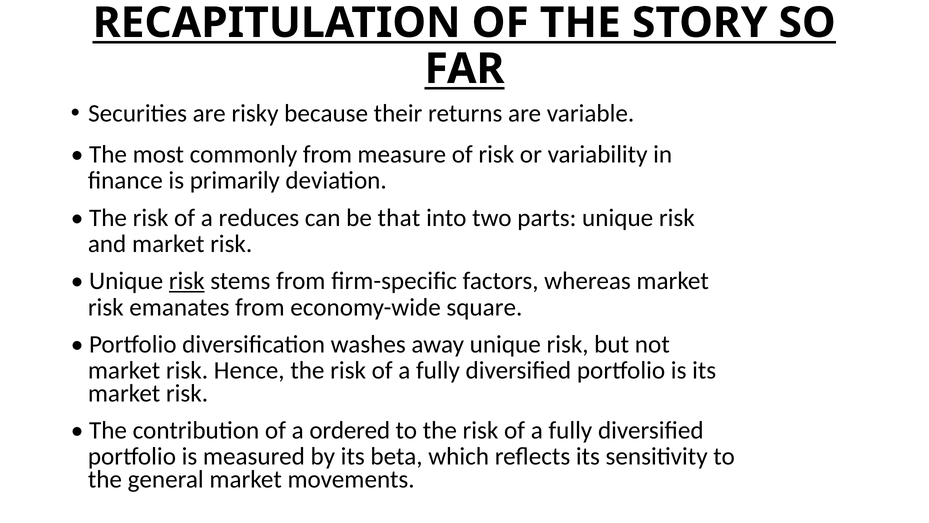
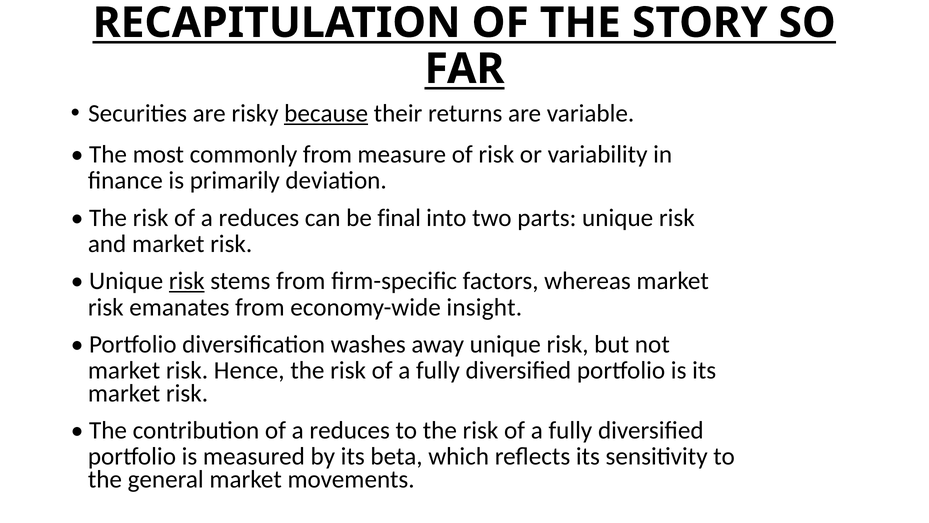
because underline: none -> present
that: that -> final
square: square -> insight
contribution of a ordered: ordered -> reduces
